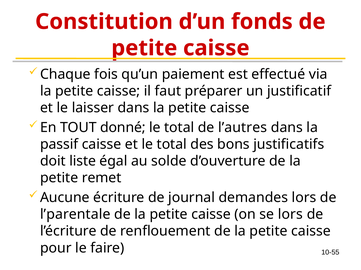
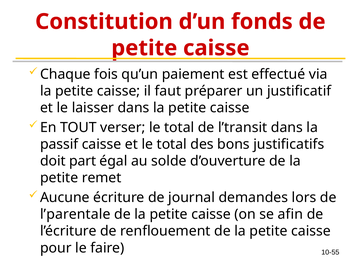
donné: donné -> verser
l’autres: l’autres -> l’transit
liste: liste -> part
se lors: lors -> afin
